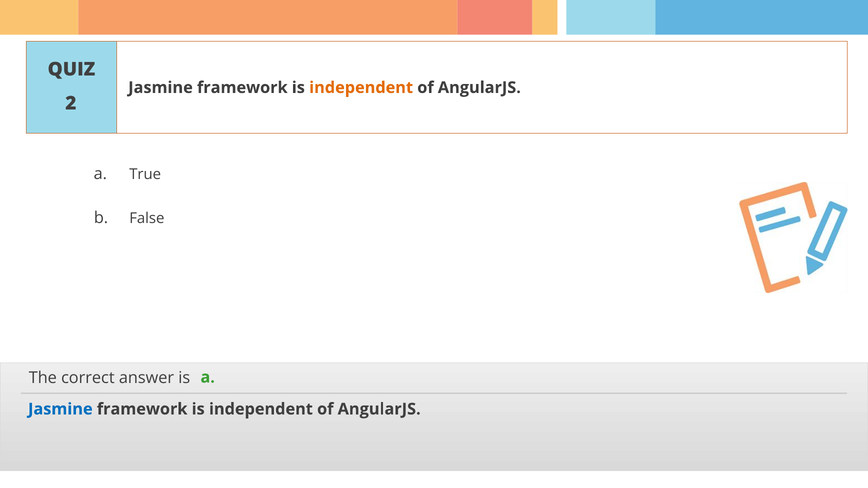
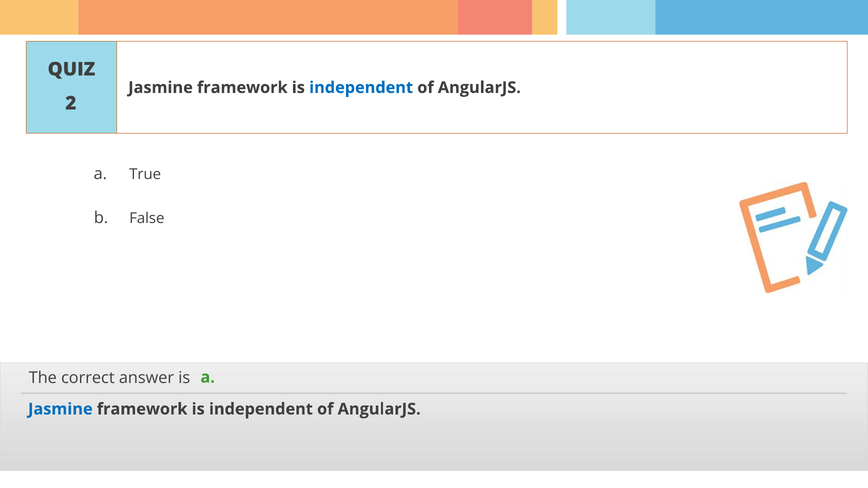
independent at (361, 88) colour: orange -> blue
